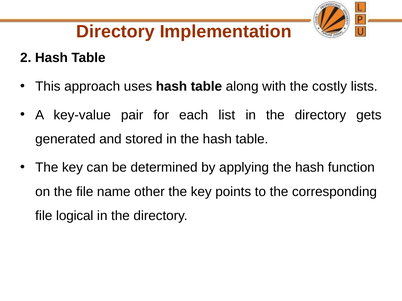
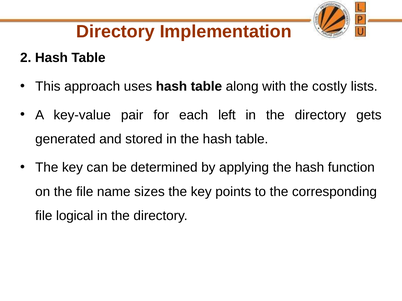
list: list -> left
other: other -> sizes
